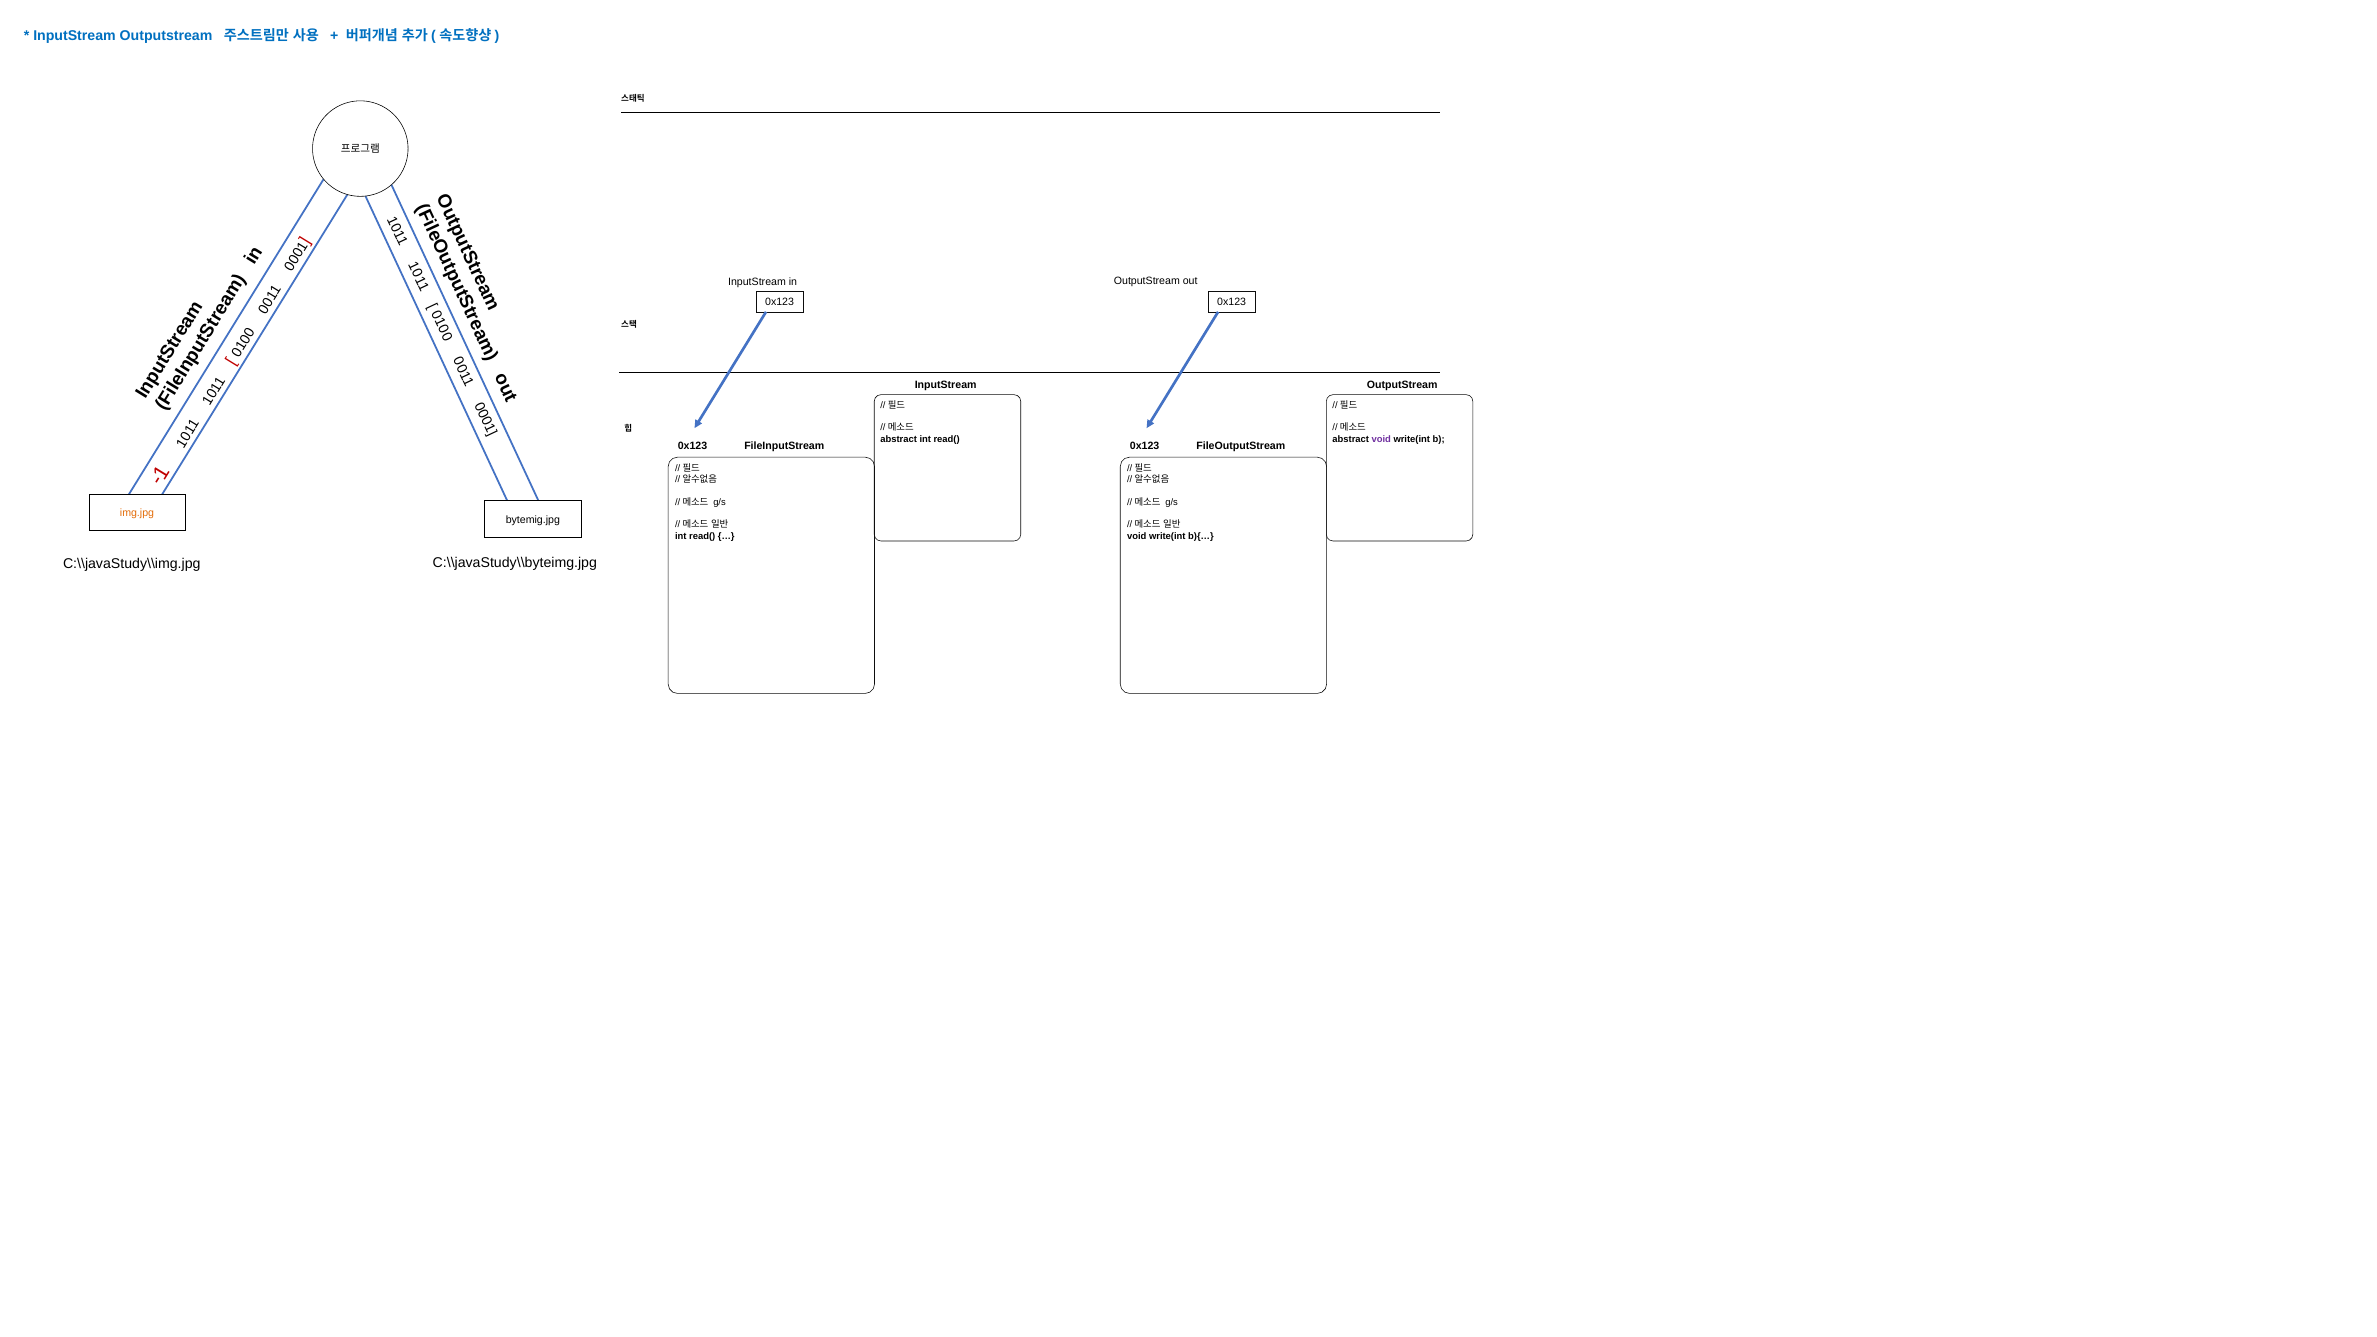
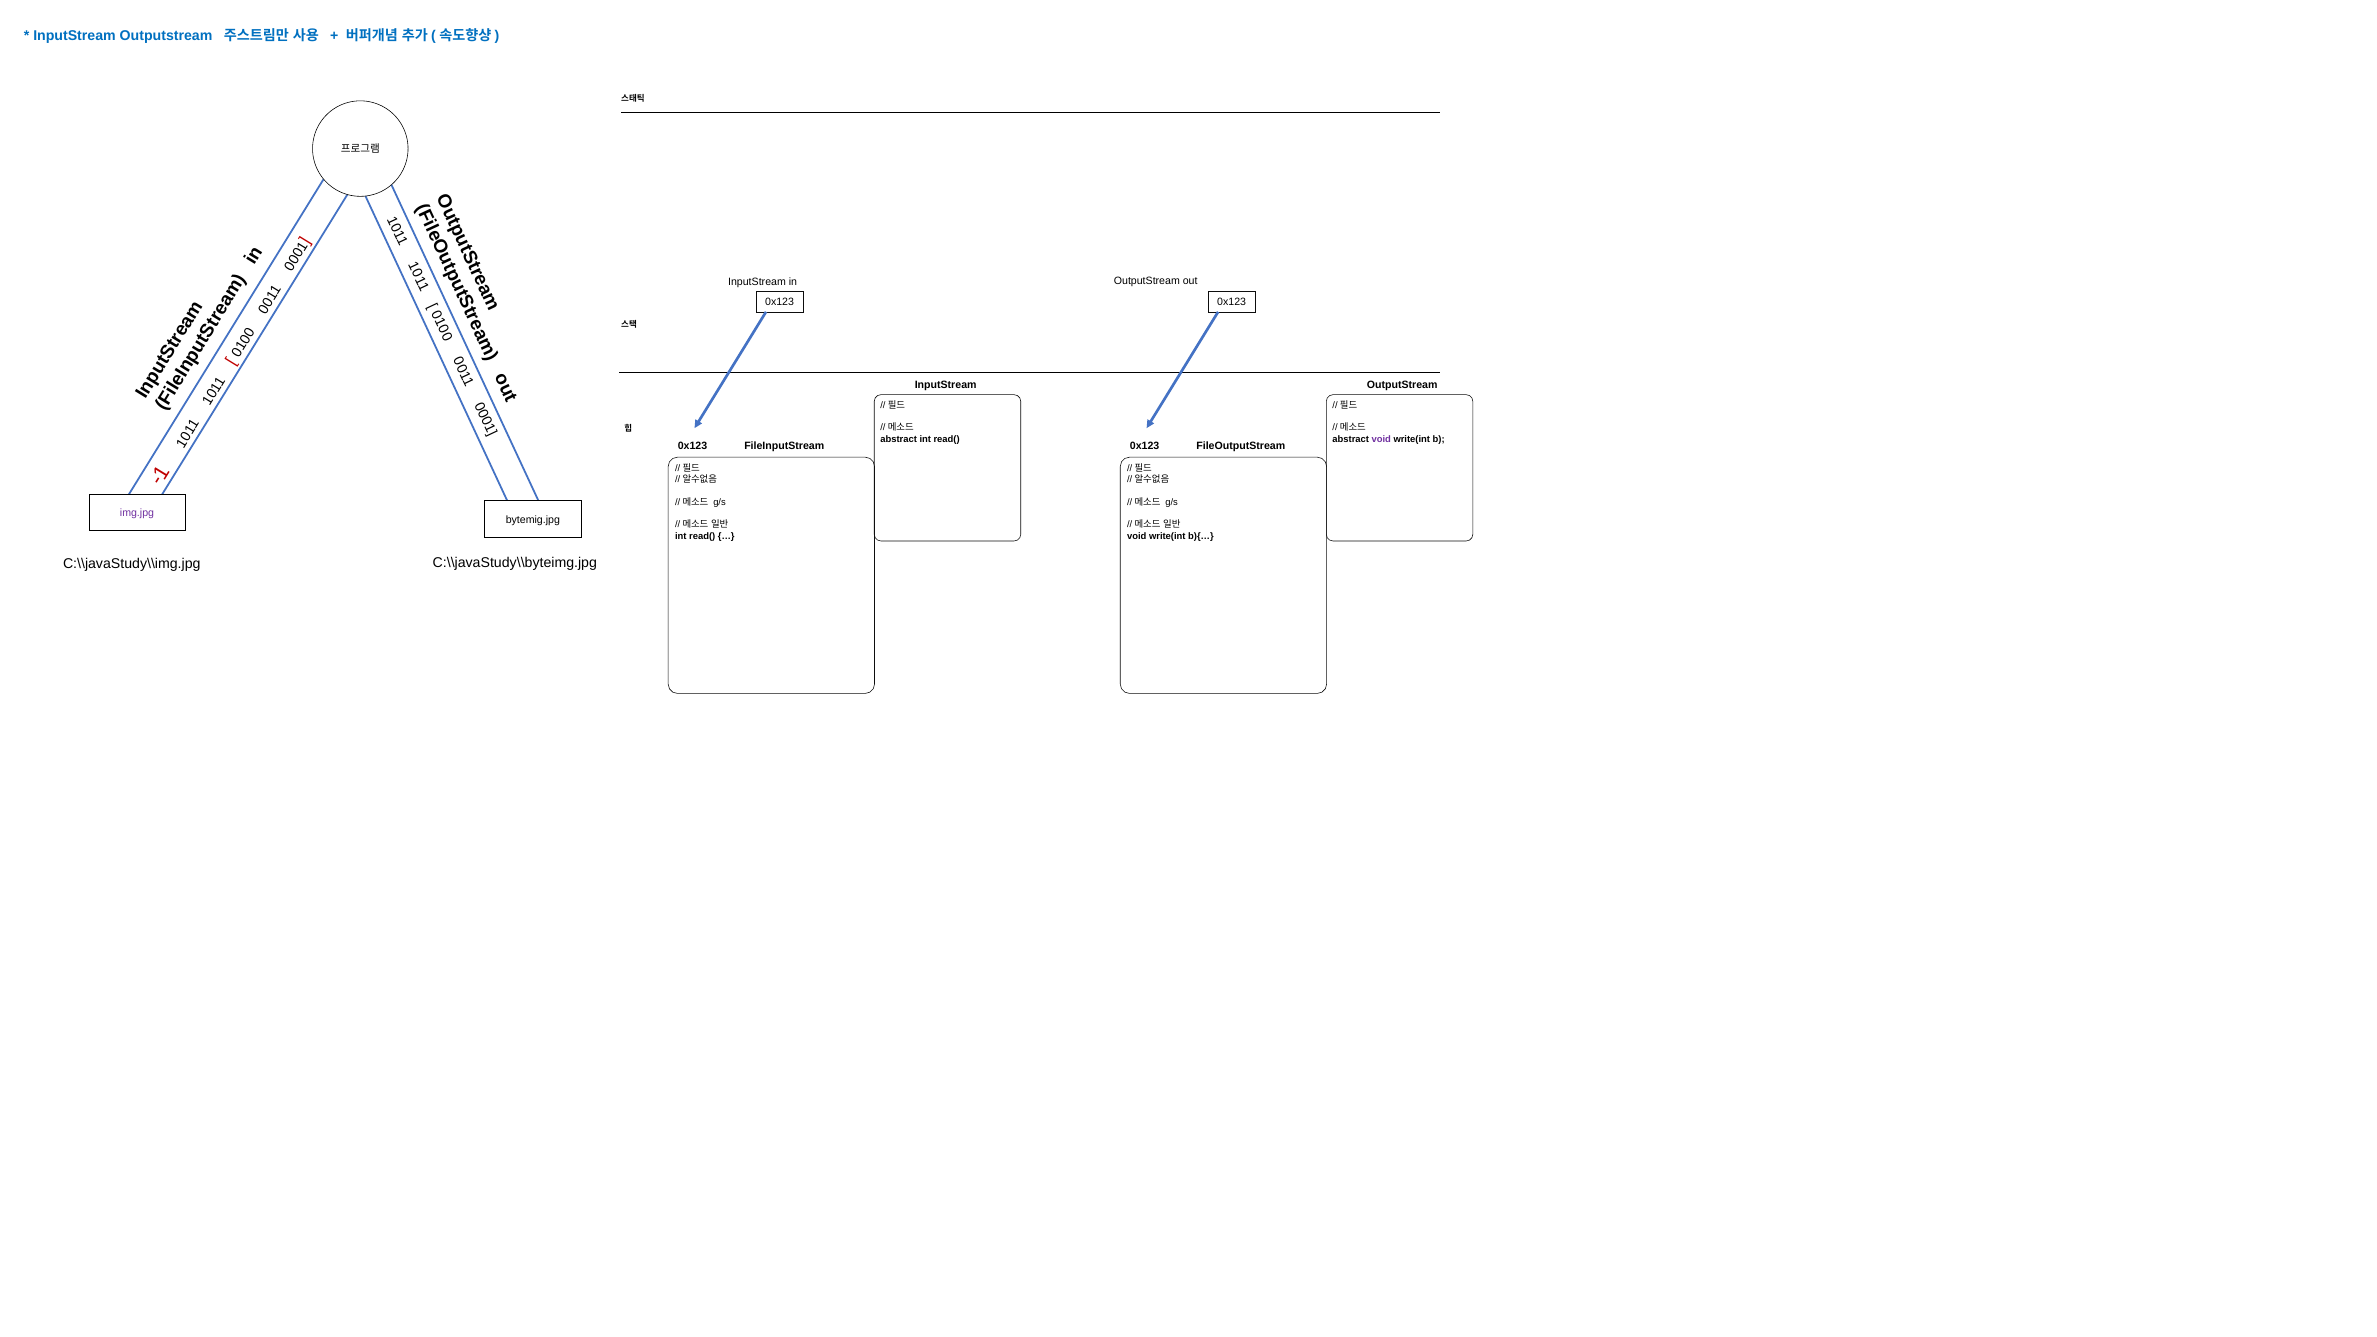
img.jpg colour: orange -> purple
